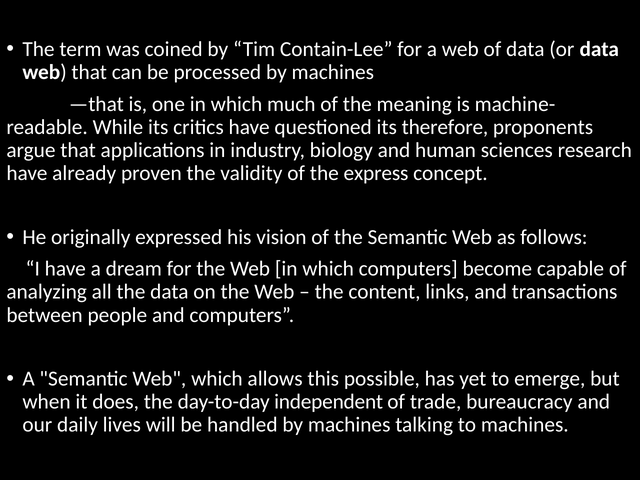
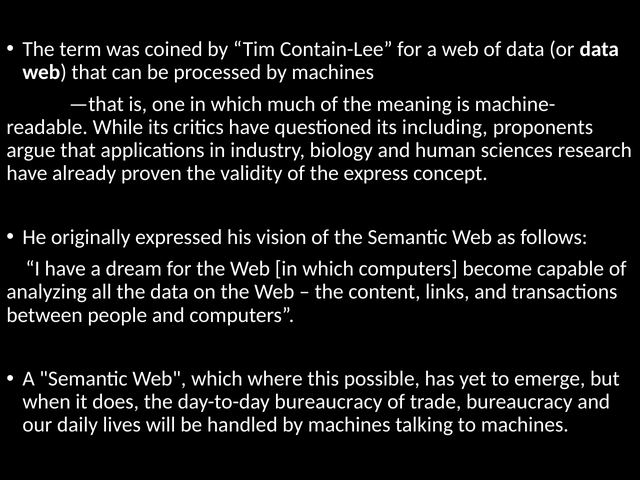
therefore: therefore -> including
allows: allows -> where
day-to-day independent: independent -> bureaucracy
